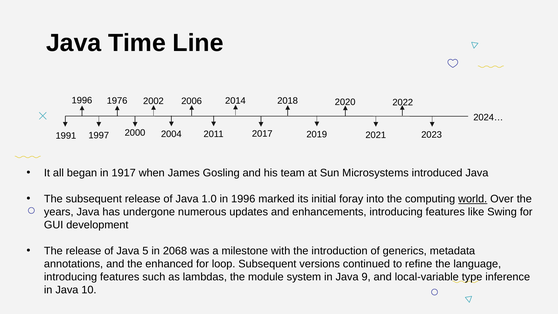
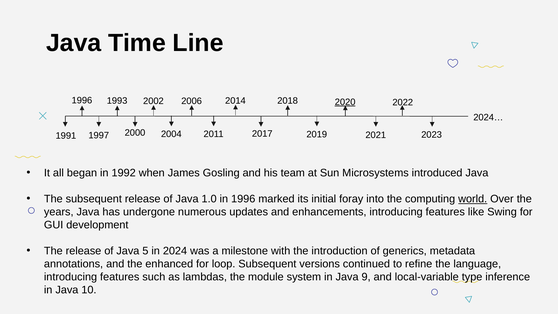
1976: 1976 -> 1993
2020 underline: none -> present
1917: 1917 -> 1992
2068: 2068 -> 2024
